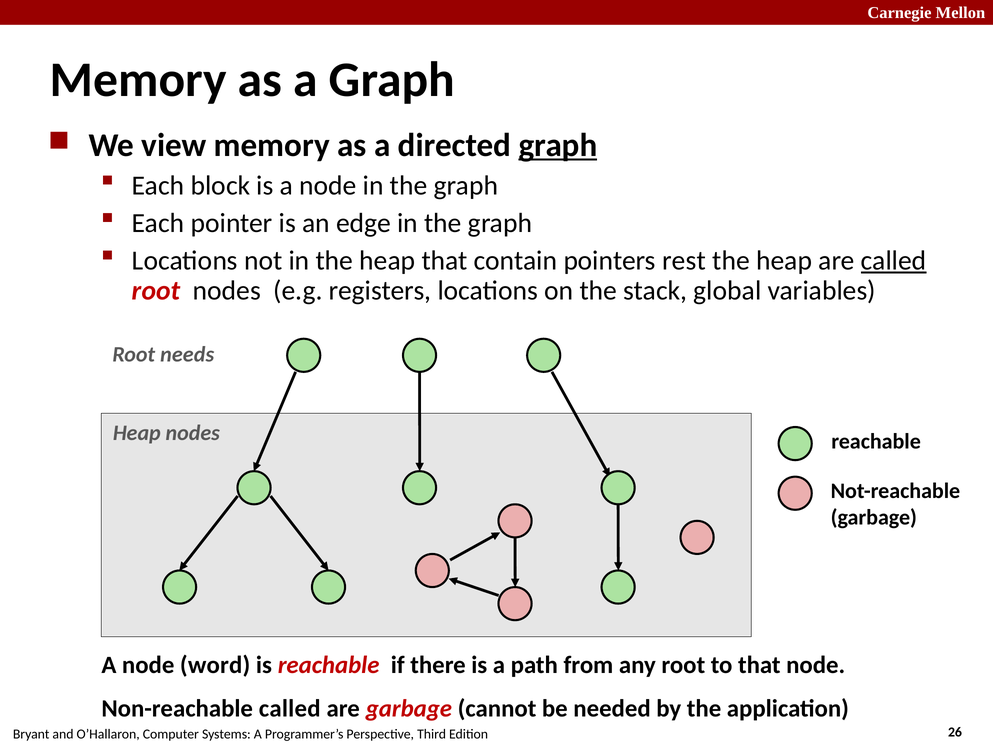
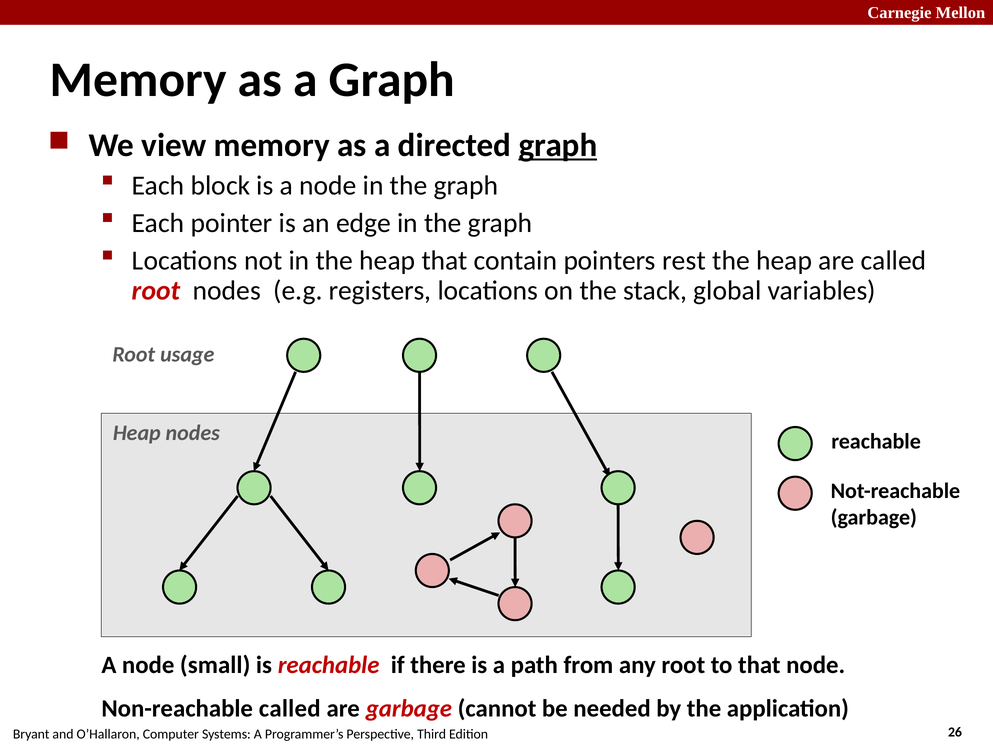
called at (894, 261) underline: present -> none
needs: needs -> usage
word: word -> small
